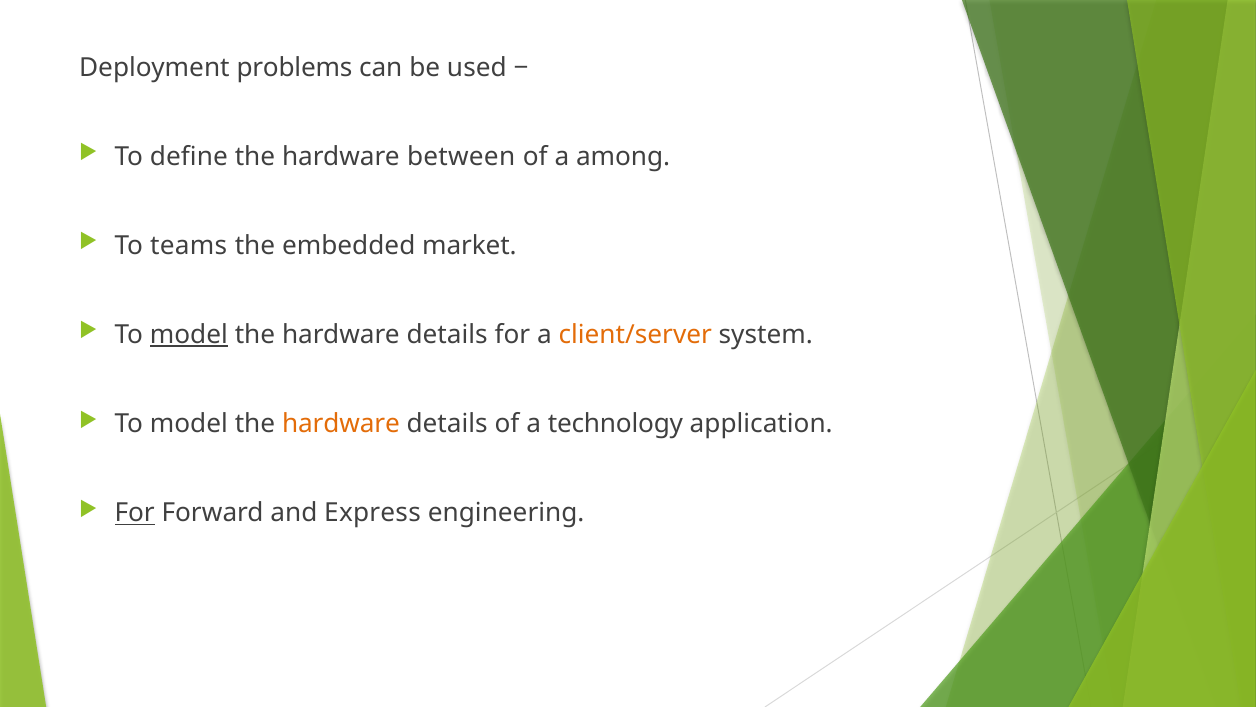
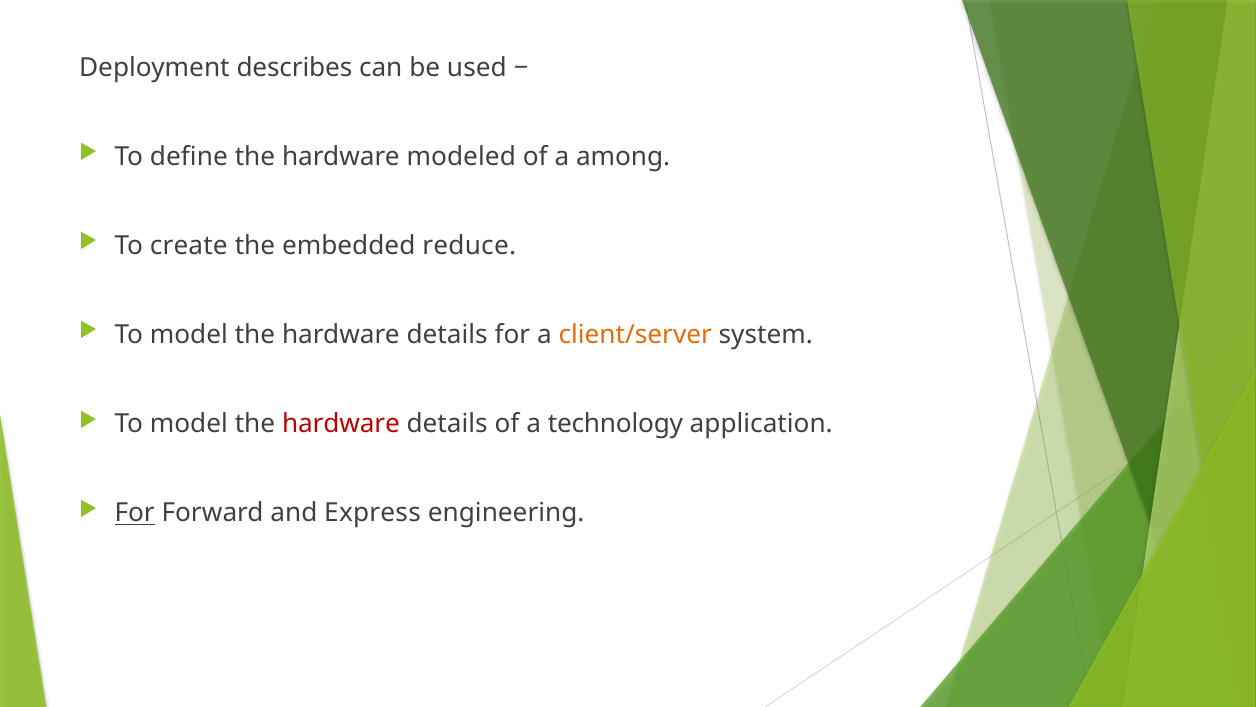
problems: problems -> describes
between: between -> modeled
teams: teams -> create
market: market -> reduce
model at (189, 335) underline: present -> none
hardware at (341, 424) colour: orange -> red
